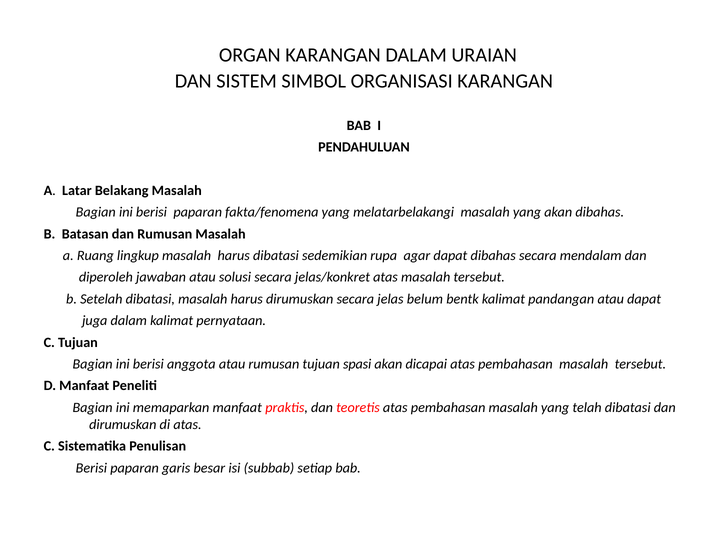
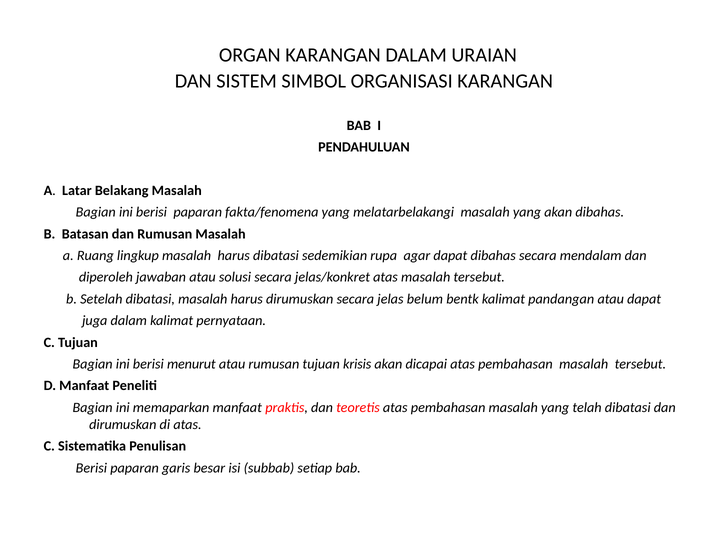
anggota: anggota -> menurut
spasi: spasi -> krisis
